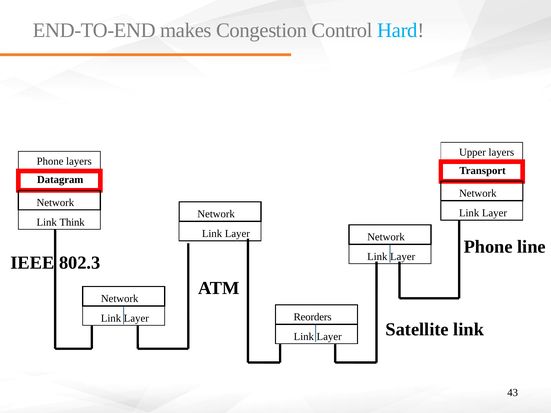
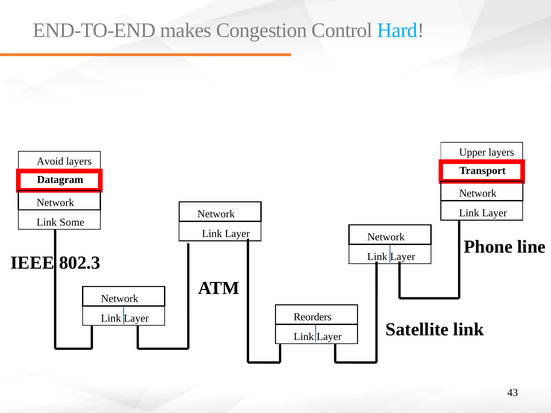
Phone at (50, 161): Phone -> Avoid
Think: Think -> Some
